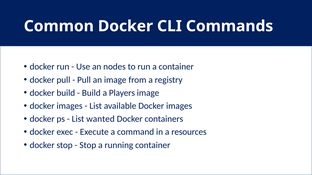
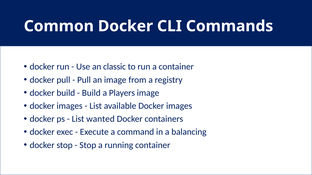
nodes: nodes -> classic
resources: resources -> balancing
